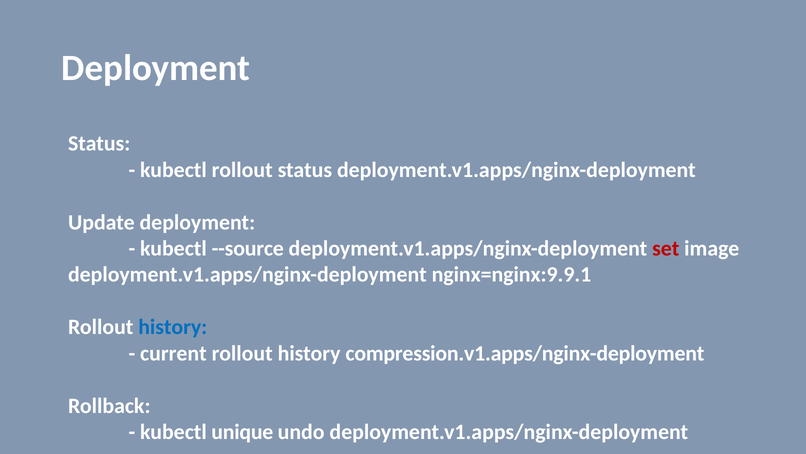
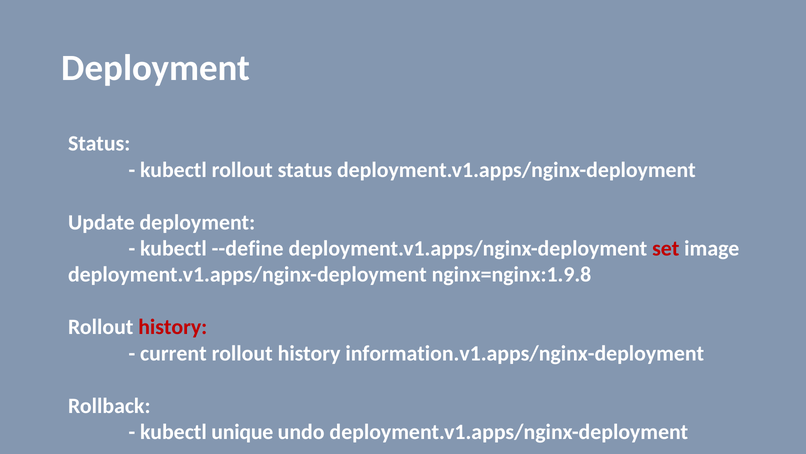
--source: --source -> --define
nginx=nginx:9.9.1: nginx=nginx:9.9.1 -> nginx=nginx:1.9.8
history at (173, 327) colour: blue -> red
compression.v1.apps/nginx-deployment: compression.v1.apps/nginx-deployment -> information.v1.apps/nginx-deployment
